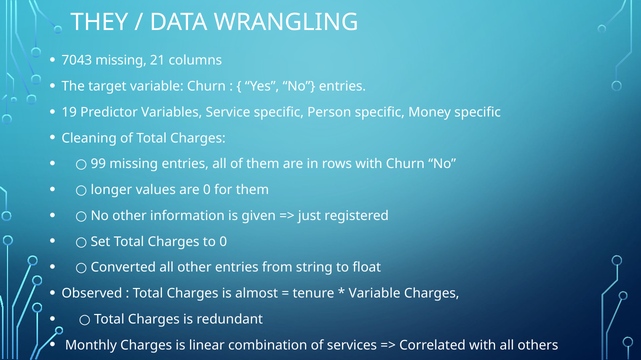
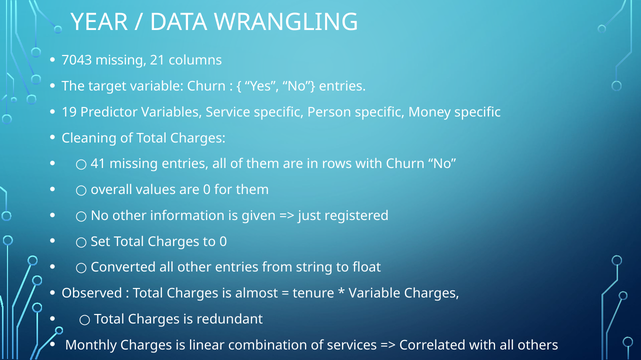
THEY: THEY -> YEAR
99: 99 -> 41
longer: longer -> overall
